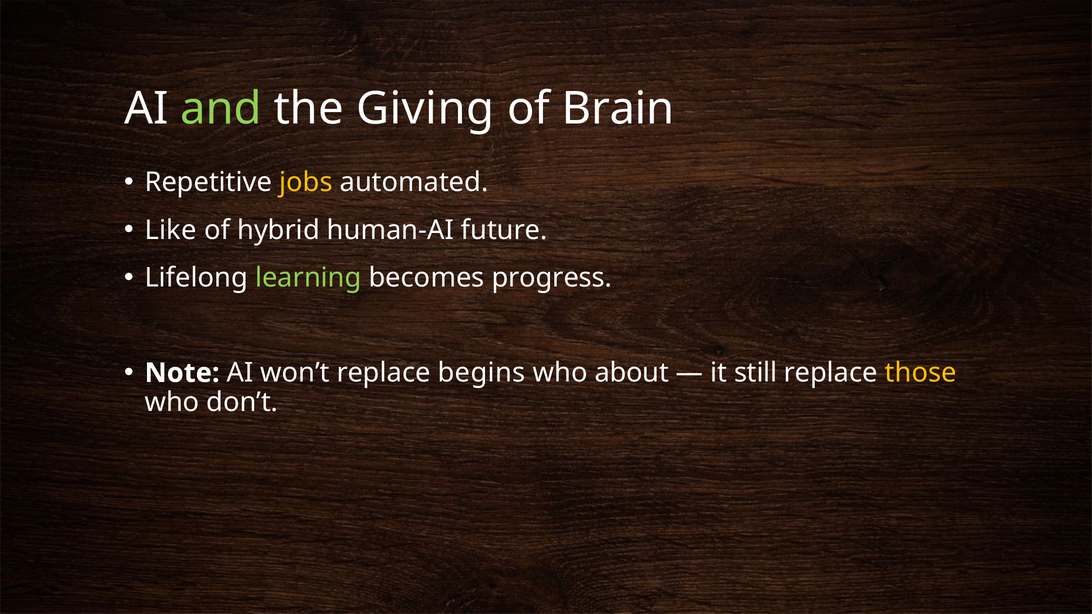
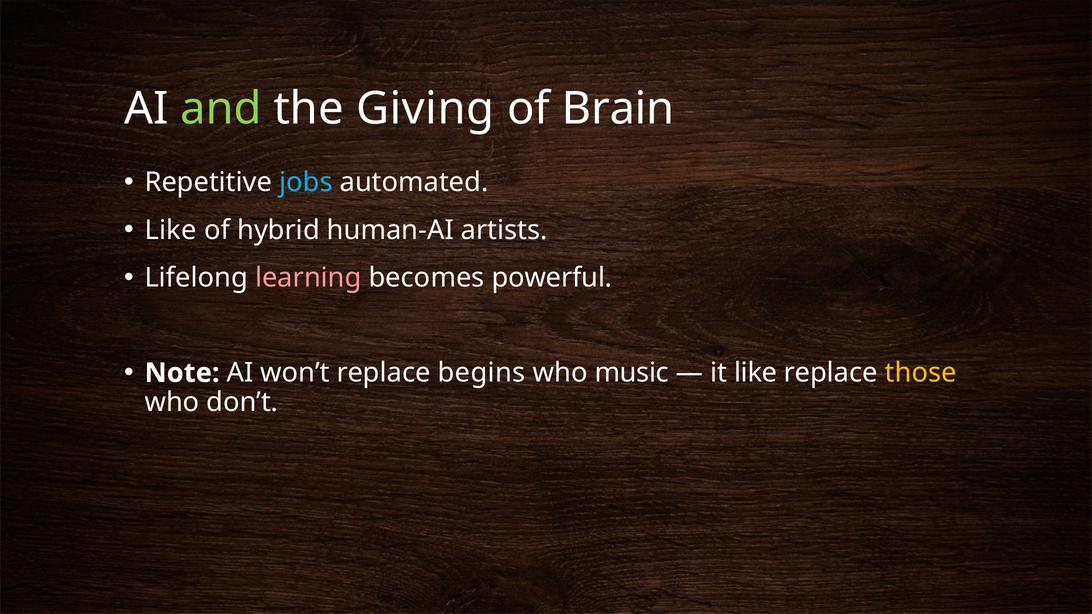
jobs colour: yellow -> light blue
future: future -> artists
learning colour: light green -> pink
progress: progress -> powerful
about: about -> music
it still: still -> like
